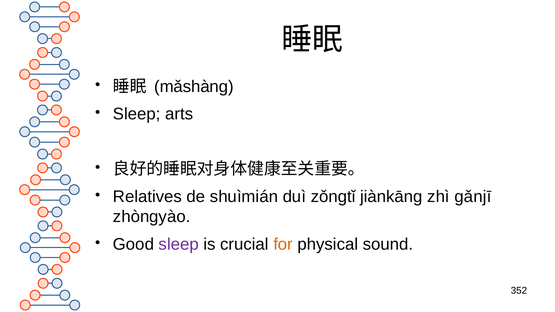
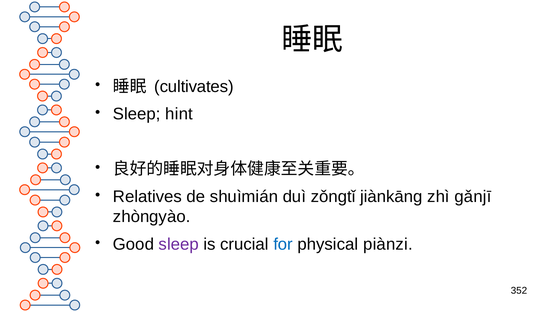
mǎshàng: mǎshàng -> cultivates
arts: arts -> hint
for colour: orange -> blue
sound: sound -> piànzi
